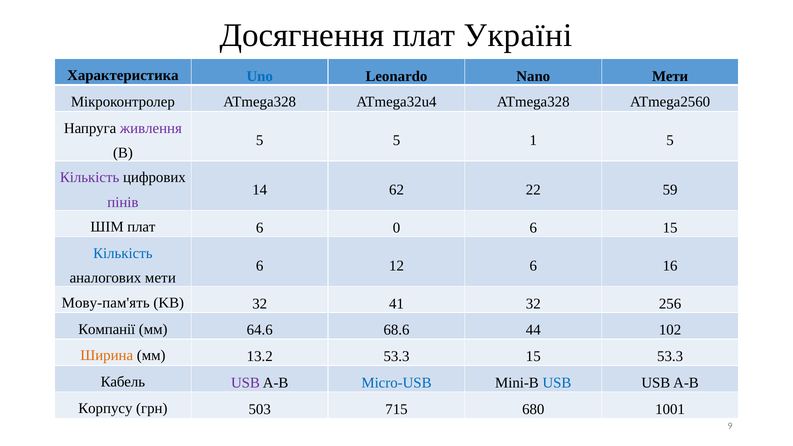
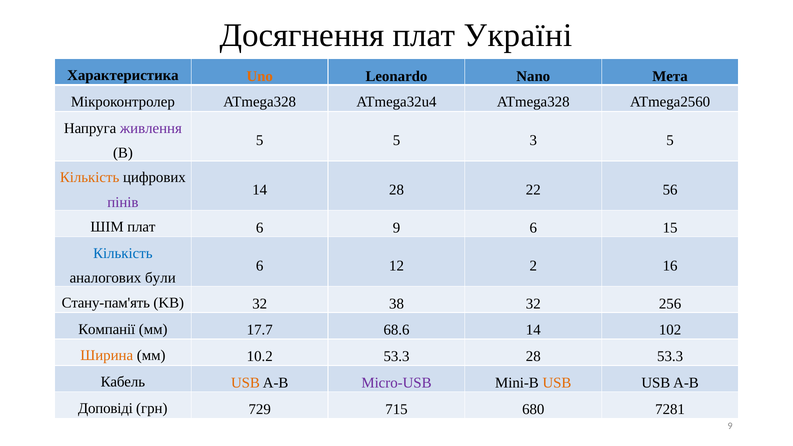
Uno colour: blue -> orange
Nano Мети: Мети -> Мета
1: 1 -> 3
Кількість at (90, 178) colour: purple -> orange
14 62: 62 -> 28
59: 59 -> 56
6 0: 0 -> 9
12 6: 6 -> 2
аналогових мети: мети -> були
Мову-пам'ять: Мову-пам'ять -> Стану-пам'ять
41: 41 -> 38
64.6: 64.6 -> 17.7
68.6 44: 44 -> 14
13.2: 13.2 -> 10.2
53.3 15: 15 -> 28
USB at (245, 383) colour: purple -> orange
Micro-USB colour: blue -> purple
USB at (557, 383) colour: blue -> orange
Корпусу: Корпусу -> Доповіді
503: 503 -> 729
1001: 1001 -> 7281
